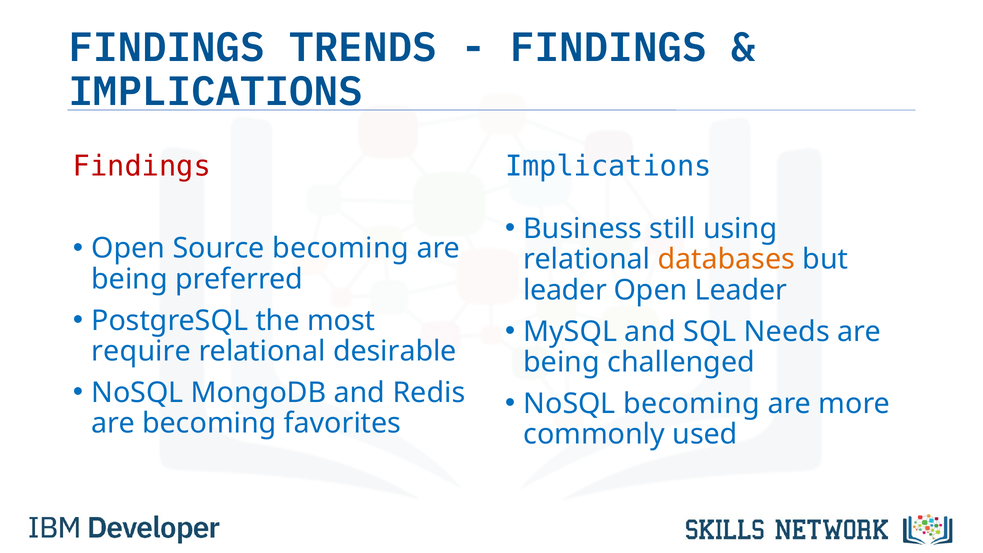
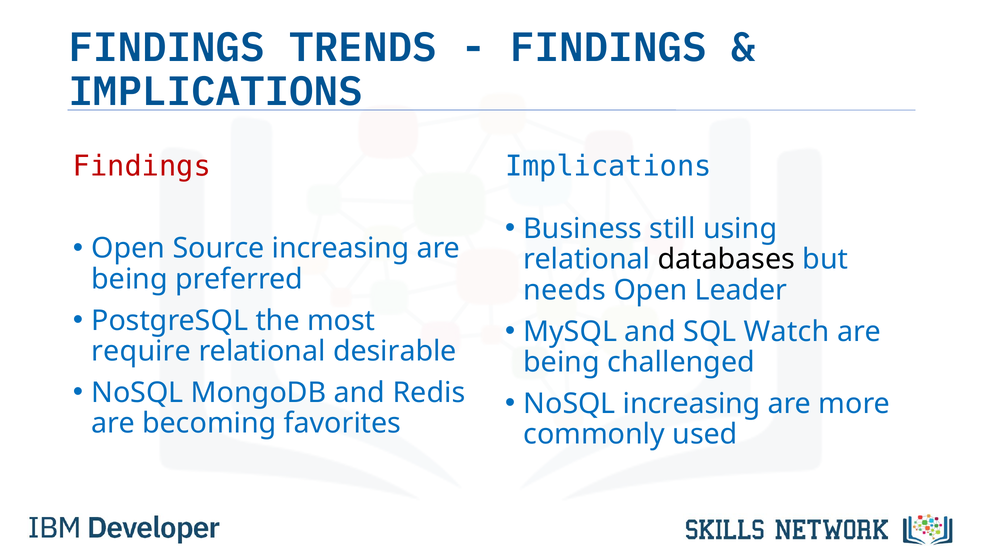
Source becoming: becoming -> increasing
databases colour: orange -> black
leader at (565, 290): leader -> needs
Needs: Needs -> Watch
NoSQL becoming: becoming -> increasing
